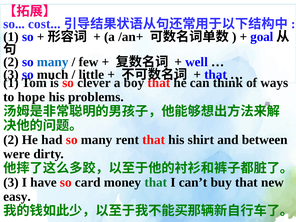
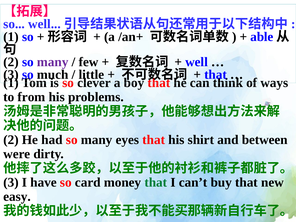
so cost: cost -> well
goal: goal -> able
many at (53, 62) colour: blue -> purple
hope: hope -> from
rent: rent -> eyes
